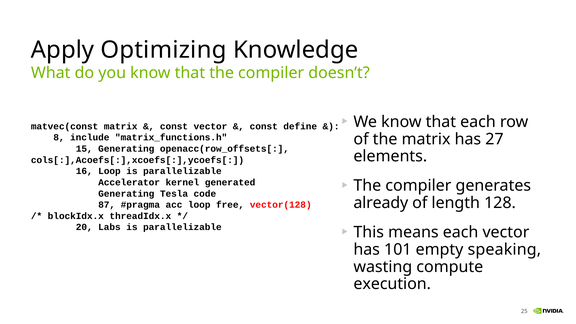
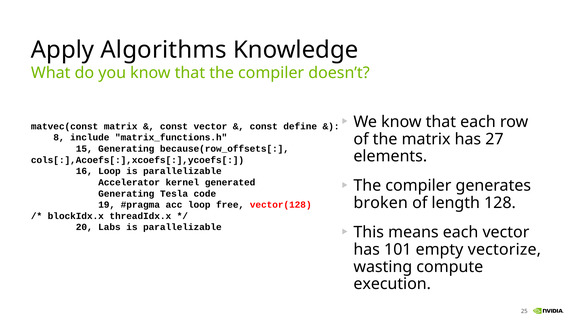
Optimizing: Optimizing -> Algorithms
openacc(row_offsets[: openacc(row_offsets[ -> because(row_offsets[
already: already -> broken
87: 87 -> 19
speaking: speaking -> vectorize
